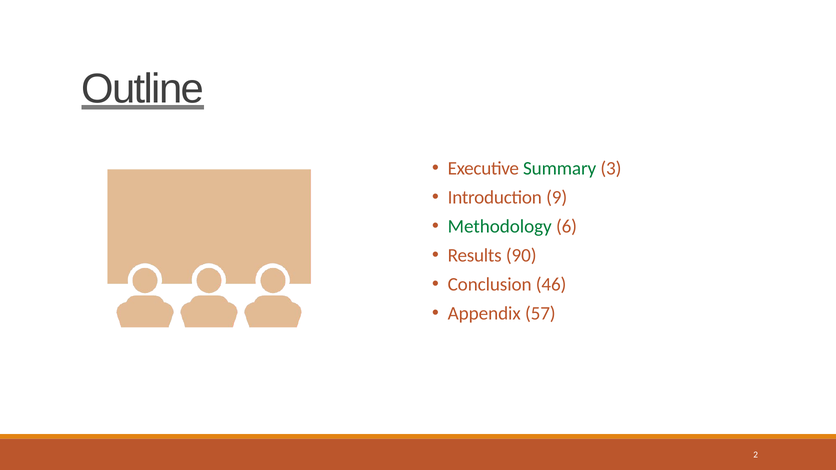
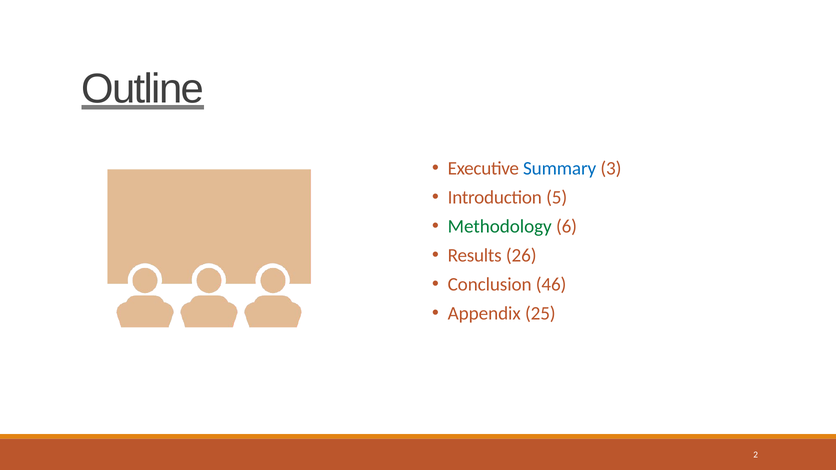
Summary colour: green -> blue
9: 9 -> 5
90: 90 -> 26
57: 57 -> 25
